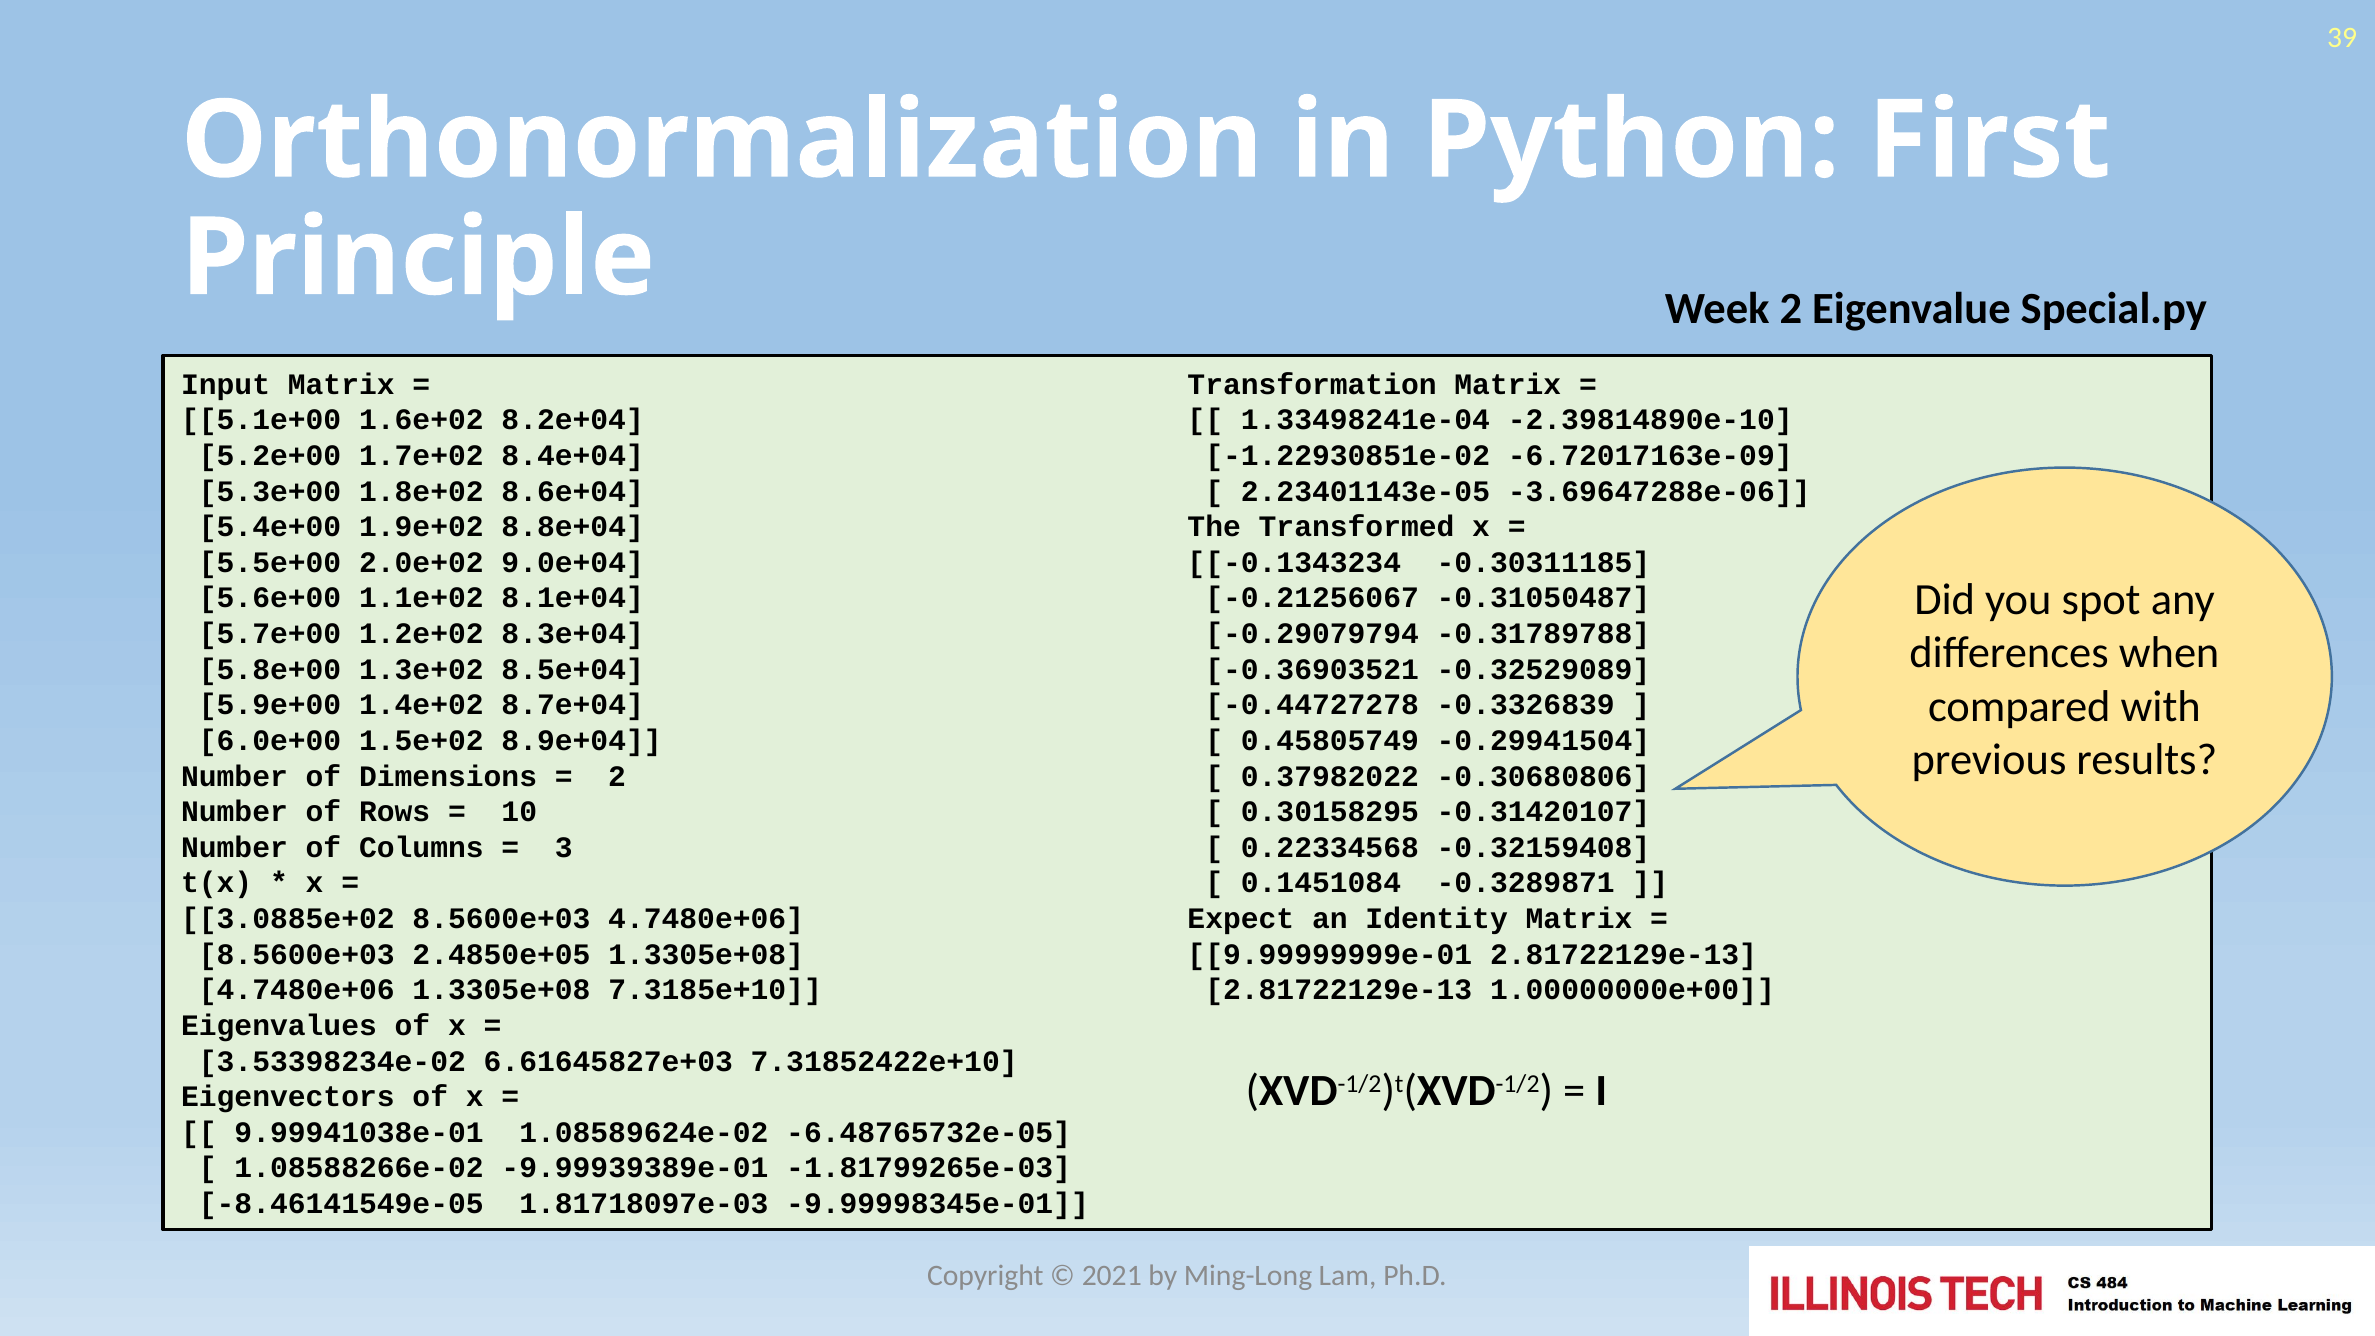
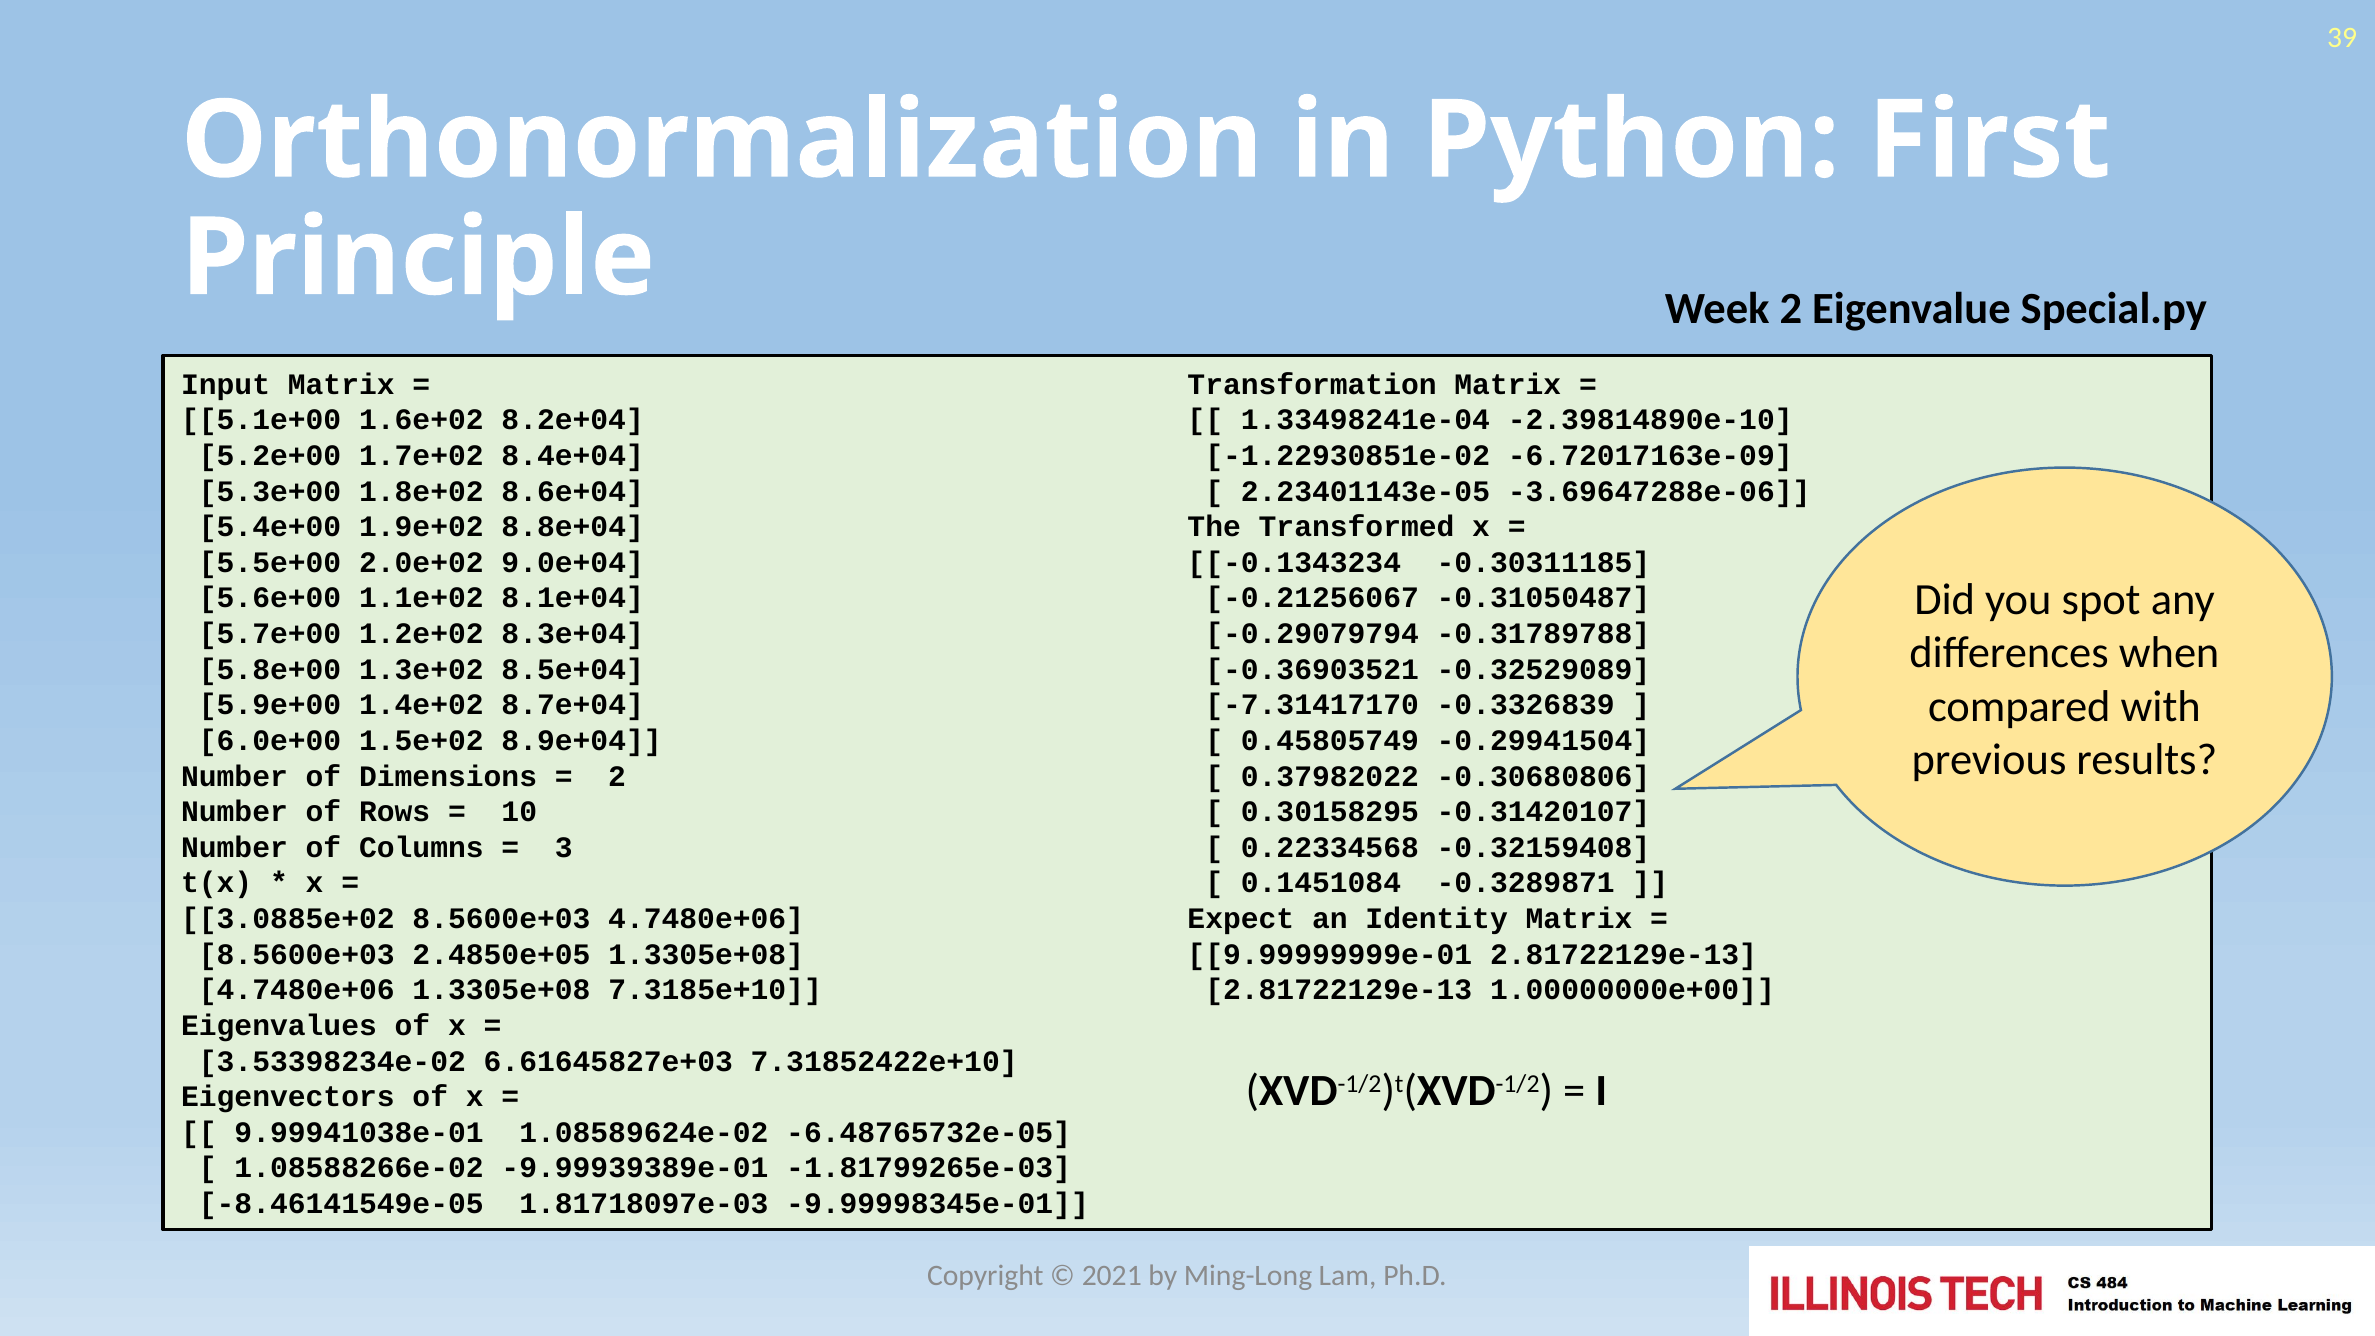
-0.44727278: -0.44727278 -> -7.31417170
